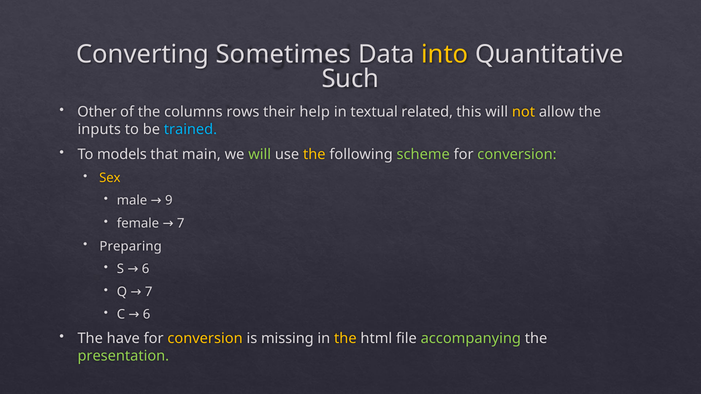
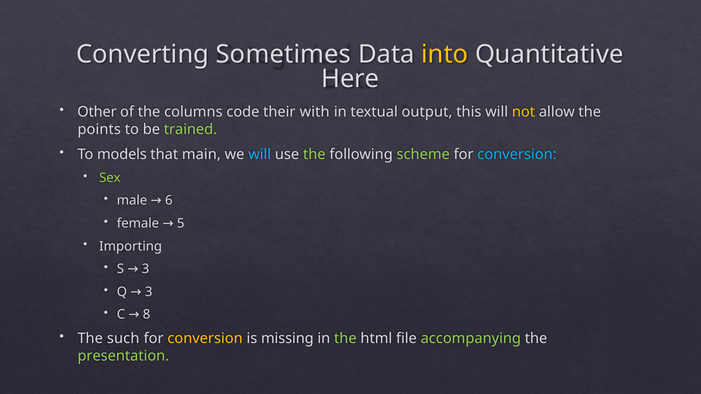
Such: Such -> Here
rows: rows -> code
help: help -> with
related: related -> output
inputs: inputs -> points
trained colour: light blue -> light green
will at (260, 154) colour: light green -> light blue
the at (314, 154) colour: yellow -> light green
conversion at (517, 154) colour: light green -> light blue
Sex colour: yellow -> light green
9: 9 -> 6
female 7: 7 -> 5
Preparing: Preparing -> Importing
S 6: 6 -> 3
Q 7: 7 -> 3
C 6: 6 -> 8
have: have -> such
the at (345, 339) colour: yellow -> light green
